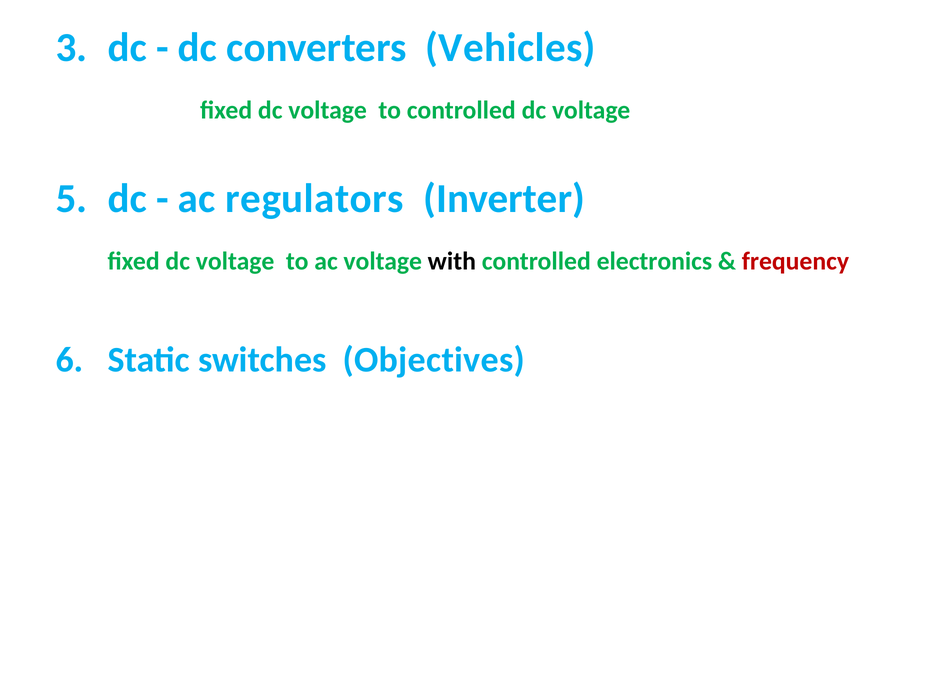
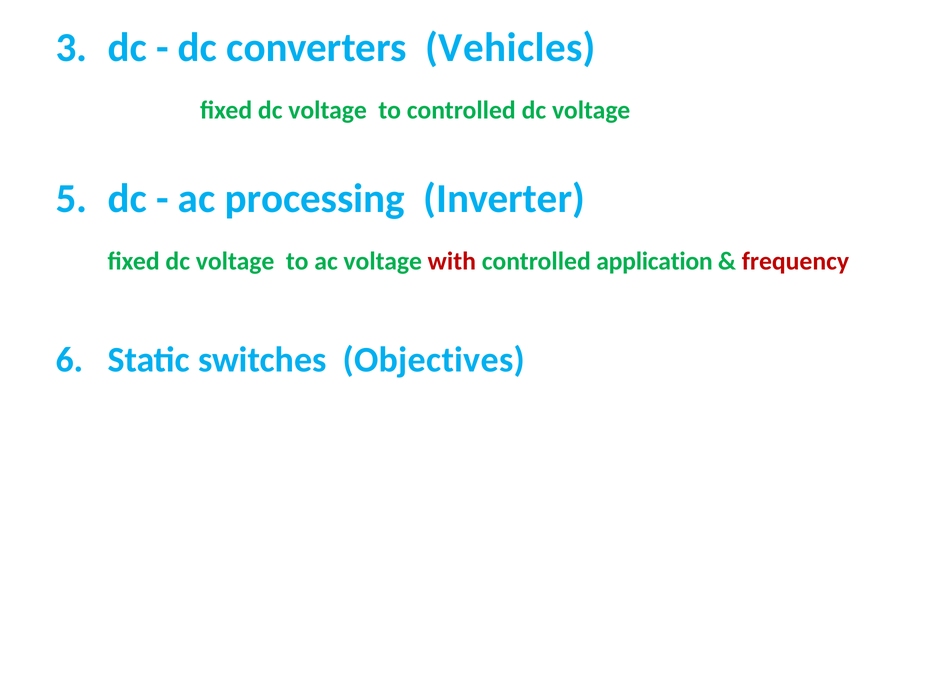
regulators: regulators -> processing
with colour: black -> red
electronics: electronics -> application
